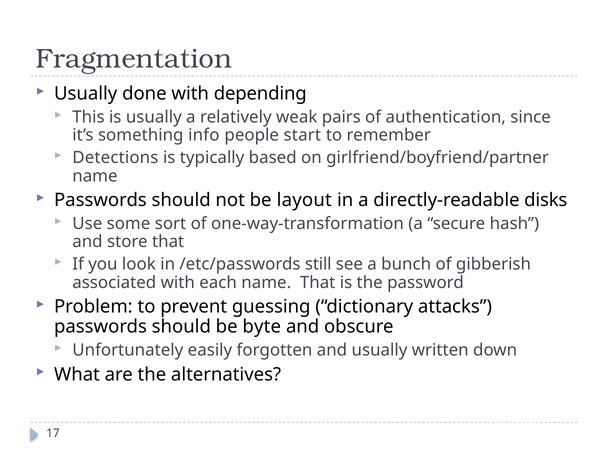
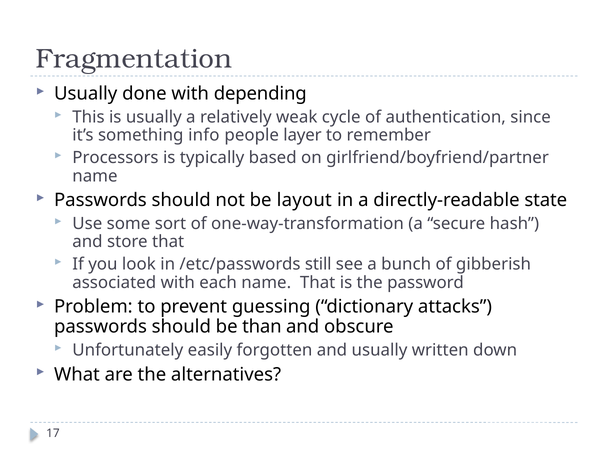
pairs: pairs -> cycle
start: start -> layer
Detections: Detections -> Processors
disks: disks -> state
byte: byte -> than
